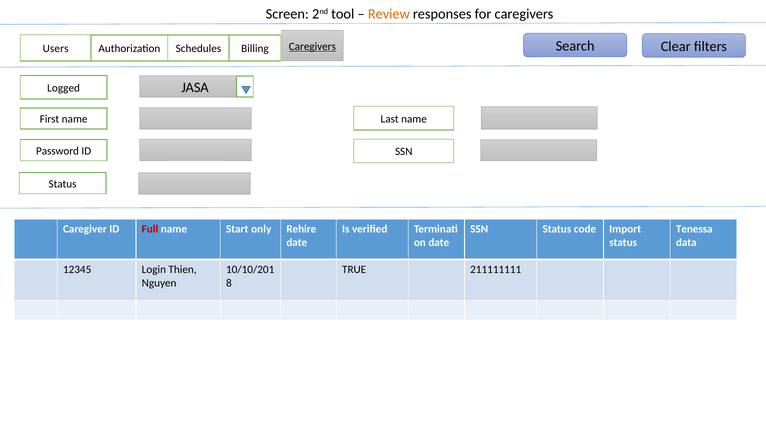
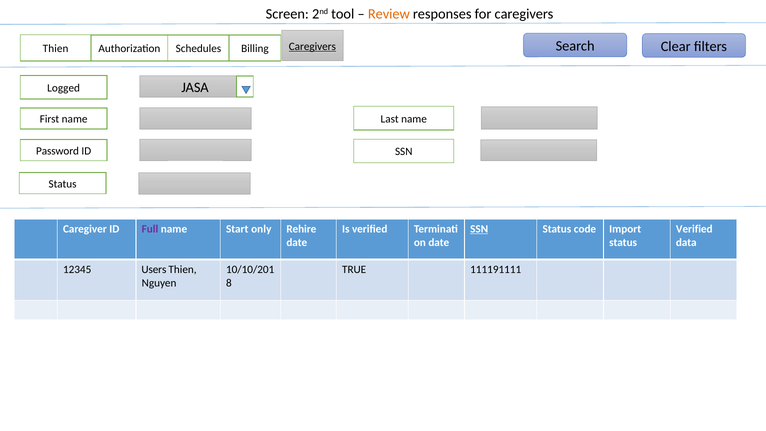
Users at (56, 49): Users -> Thien
Full colour: red -> purple
SSN at (479, 229) underline: none -> present
Tenessa at (694, 229): Tenessa -> Verified
Login: Login -> Users
211111111: 211111111 -> 111191111
